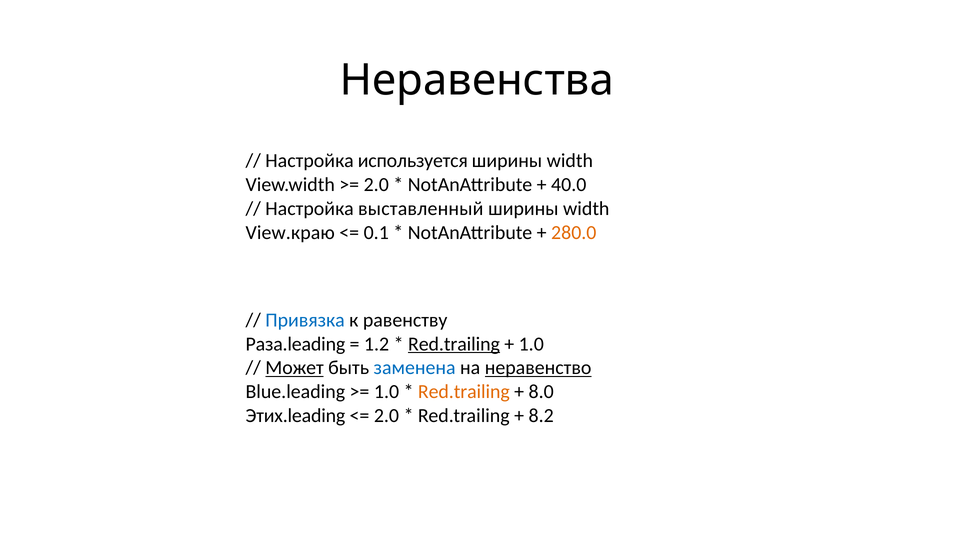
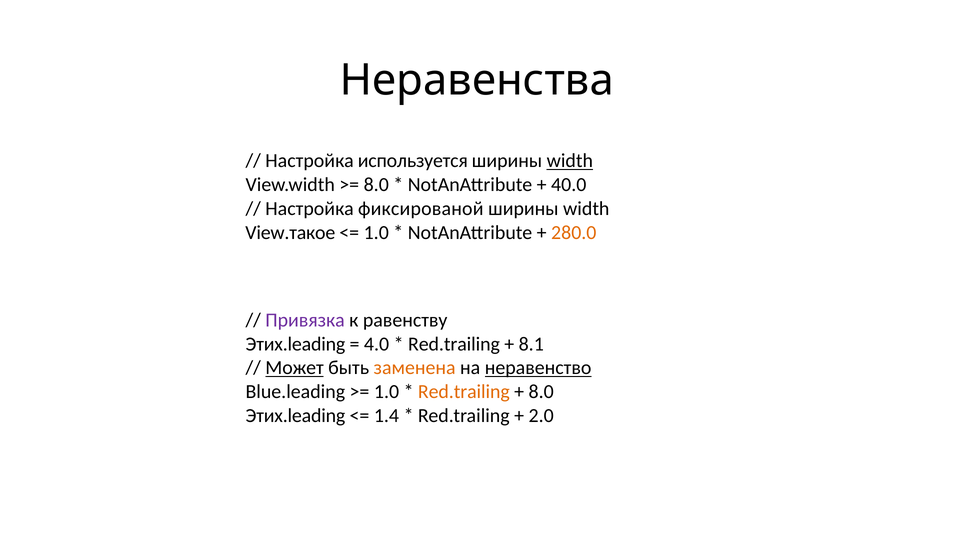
width at (570, 161) underline: none -> present
2.0 at (376, 185): 2.0 -> 8.0
выставленный: выставленный -> фиксированой
View.краю: View.краю -> View.такое
0.1 at (376, 232): 0.1 -> 1.0
Привязка colour: blue -> purple
Раза.leading at (295, 344): Раза.leading -> Этих.leading
1.2: 1.2 -> 4.0
Red.trailing at (454, 344) underline: present -> none
1.0 at (531, 344): 1.0 -> 8.1
заменена colour: blue -> orange
2.0 at (386, 415): 2.0 -> 1.4
8.2: 8.2 -> 2.0
